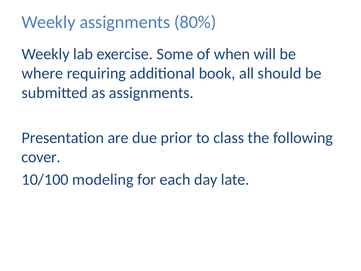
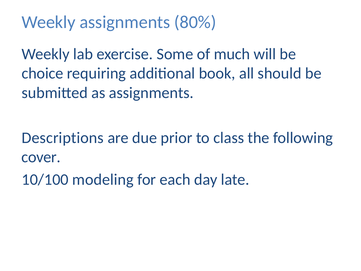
when: when -> much
where: where -> choice
Presentation: Presentation -> Descriptions
